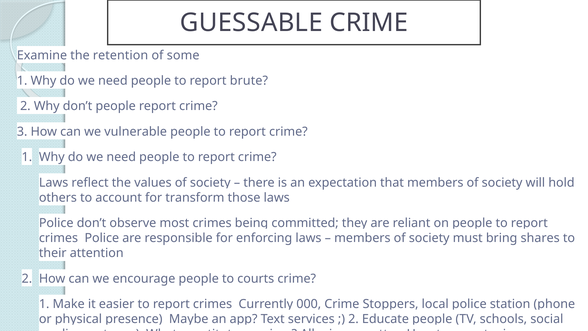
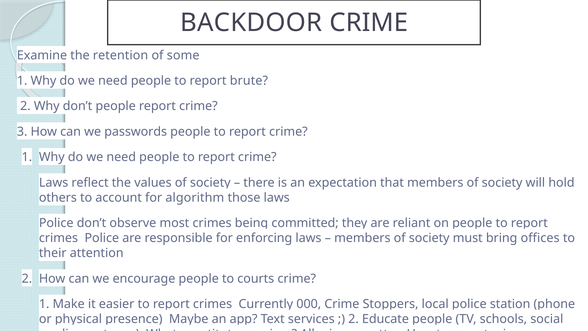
GUESSABLE: GUESSABLE -> BACKDOOR
vulnerable: vulnerable -> passwords
transform: transform -> algorithm
shares: shares -> offices
